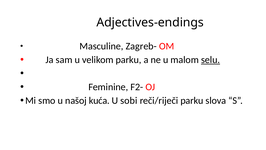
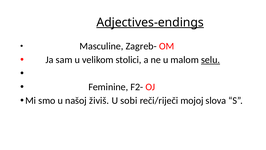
Adjectives-endings underline: none -> present
velikom parku: parku -> stolici
kuća: kuća -> živiš
reči/riječi parku: parku -> mojoj
